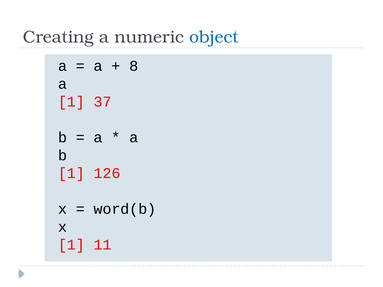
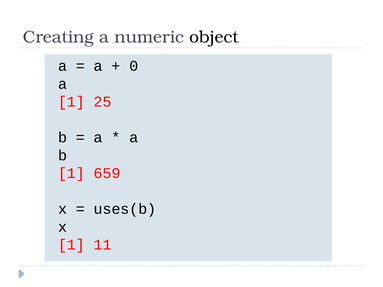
object colour: blue -> black
8: 8 -> 0
37: 37 -> 25
126: 126 -> 659
word(b: word(b -> uses(b
